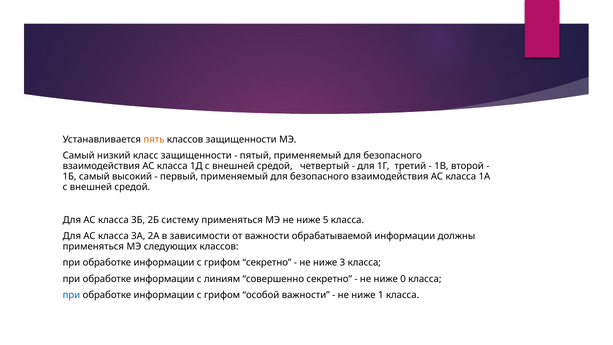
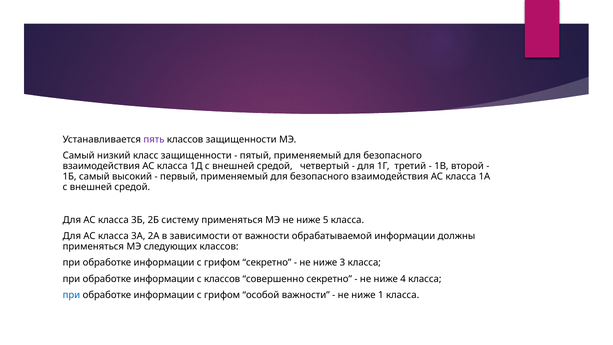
пять colour: orange -> purple
с линиям: линиям -> классов
0: 0 -> 4
